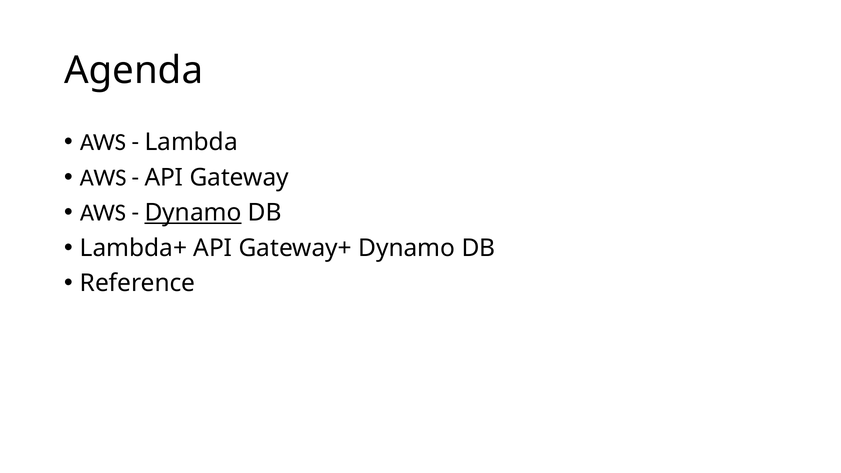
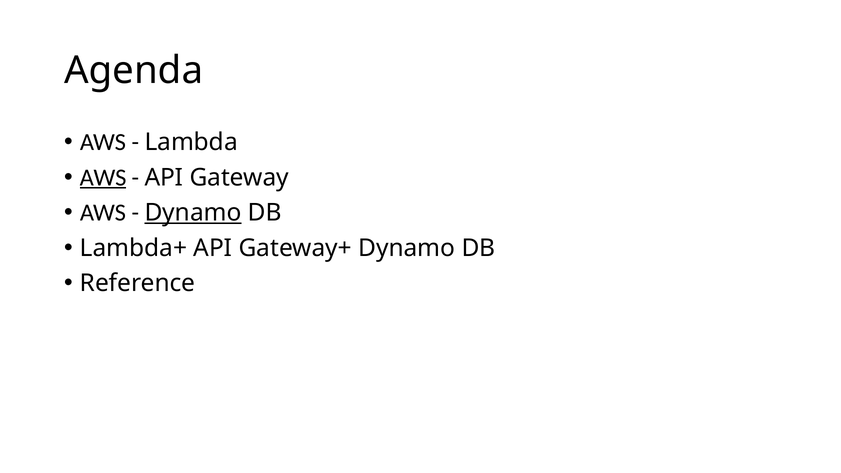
AWS at (103, 177) underline: none -> present
